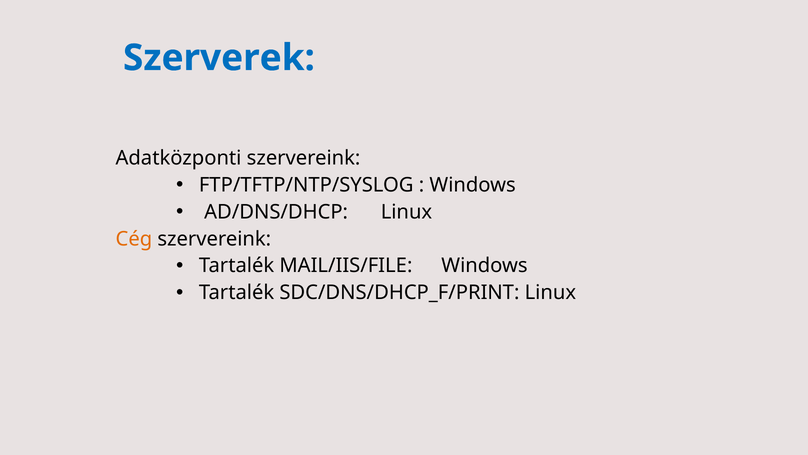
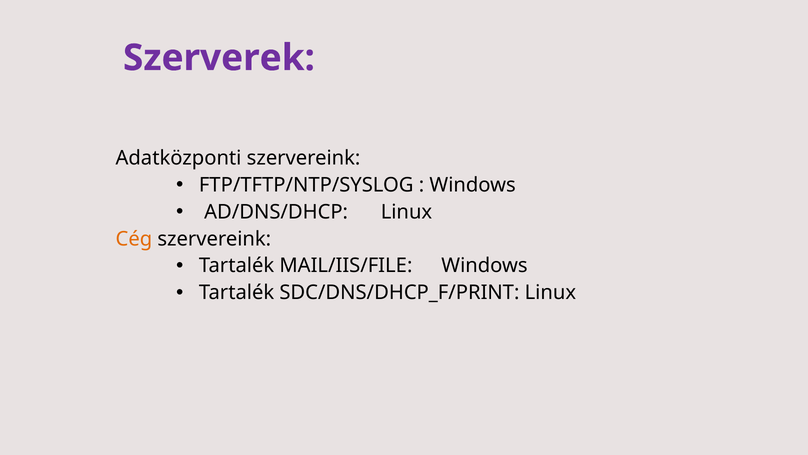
Szerverek colour: blue -> purple
